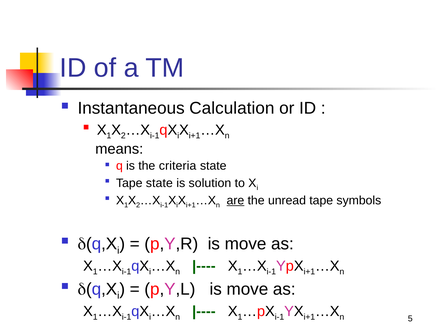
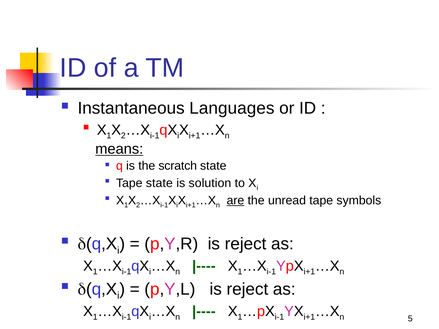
Calculation: Calculation -> Languages
means underline: none -> present
criteria: criteria -> scratch
p,Y,R is move: move -> reject
p,Y,L is move: move -> reject
